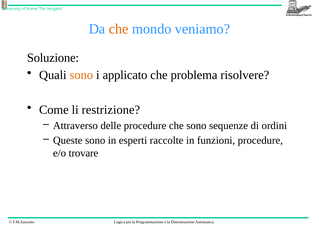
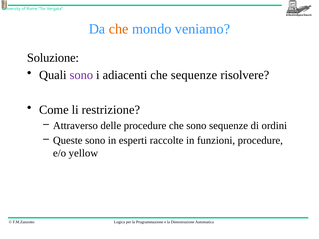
sono at (81, 75) colour: orange -> purple
applicato: applicato -> adiacenti
che problema: problema -> sequenze
trovare: trovare -> yellow
